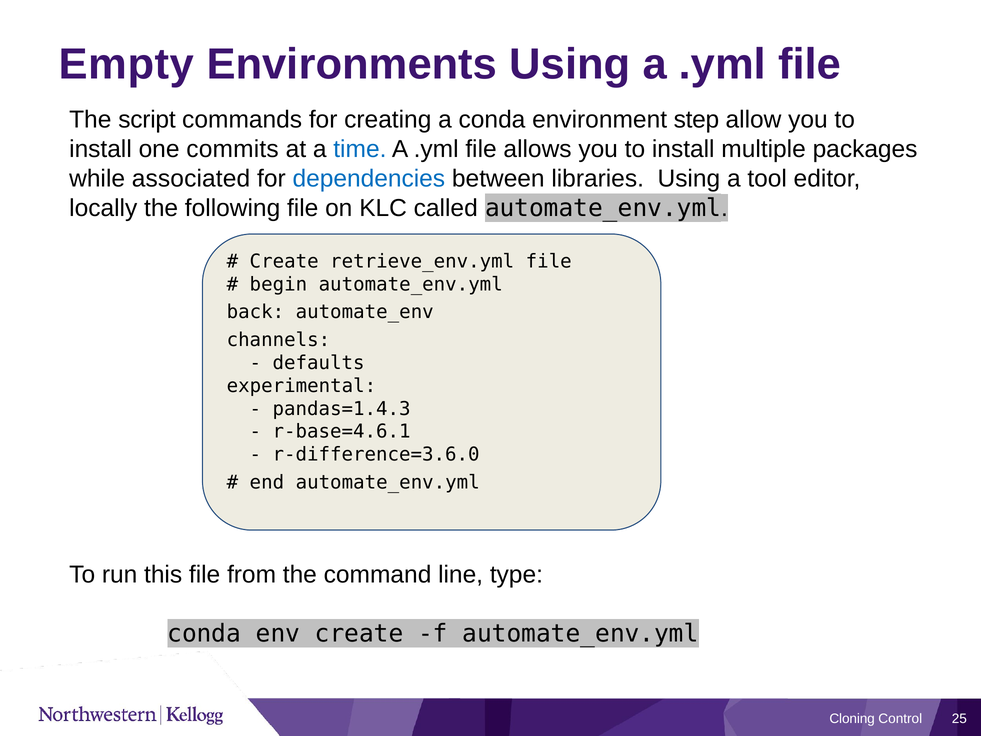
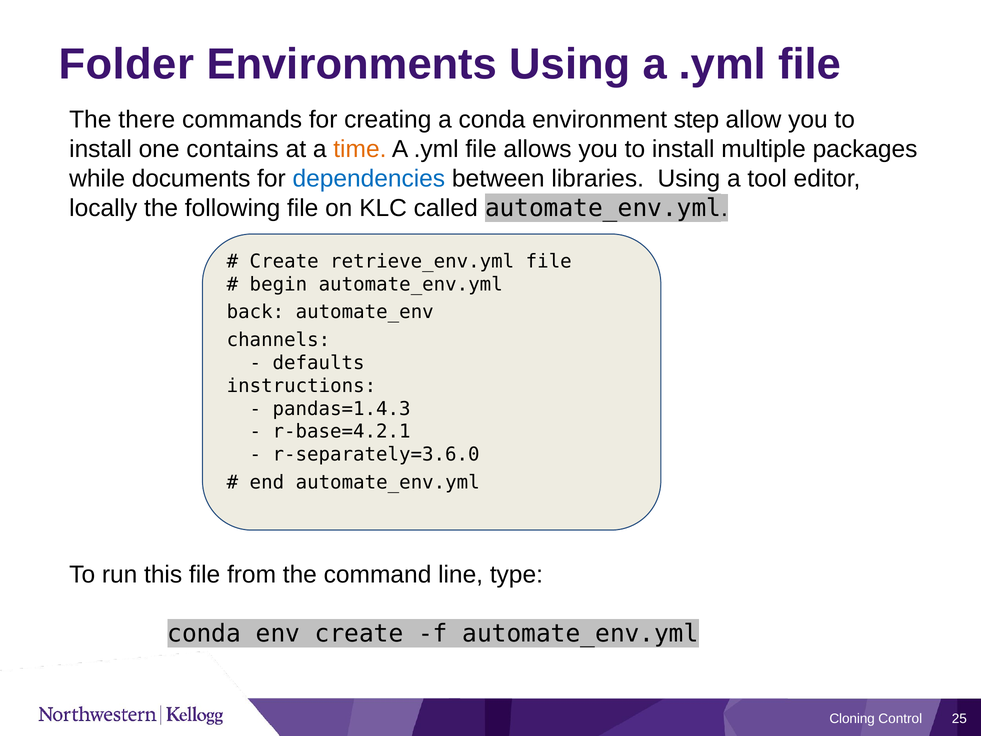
Empty: Empty -> Folder
script: script -> there
commits: commits -> contains
time colour: blue -> orange
associated: associated -> documents
experimental: experimental -> instructions
r-base=4.6.1: r-base=4.6.1 -> r-base=4.2.1
r-difference=3.6.0: r-difference=3.6.0 -> r-separately=3.6.0
